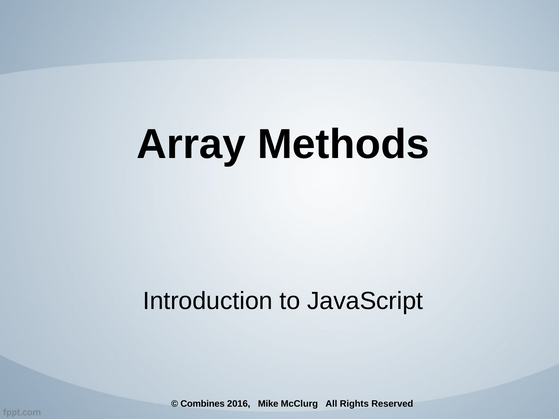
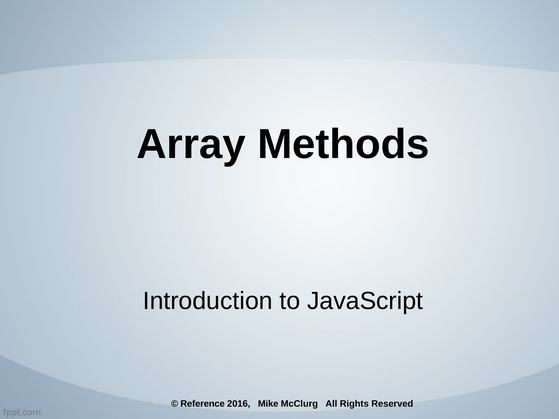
Combines: Combines -> Reference
